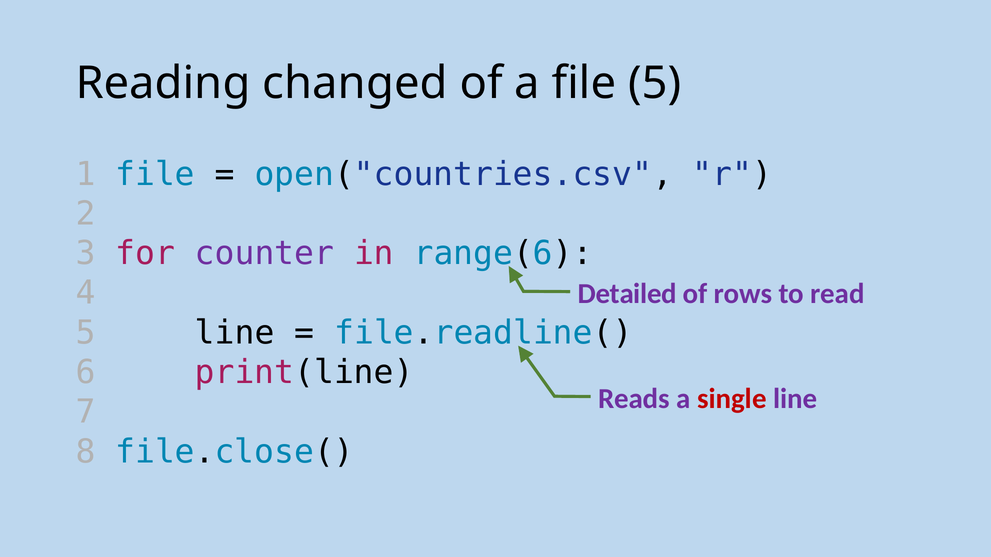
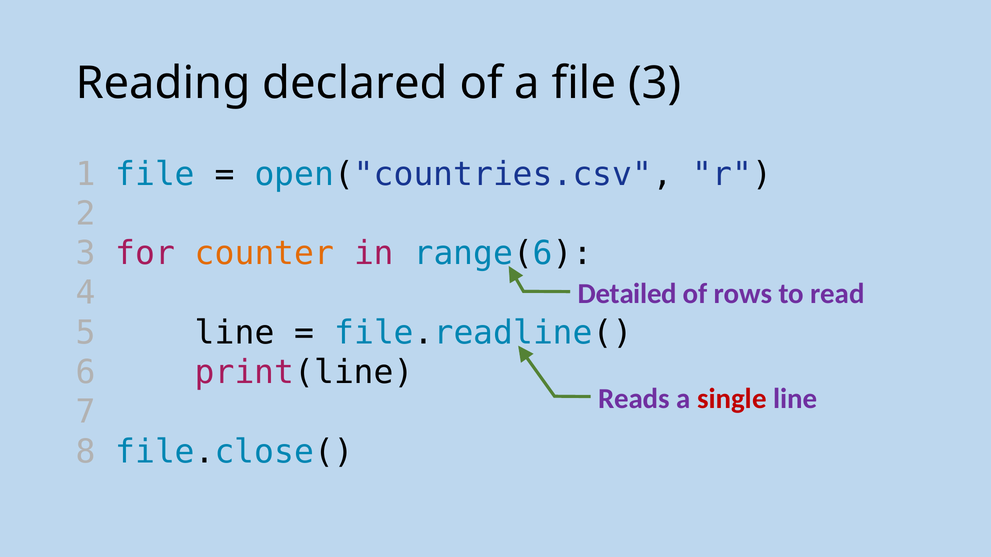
changed: changed -> declared
file 5: 5 -> 3
counter colour: purple -> orange
